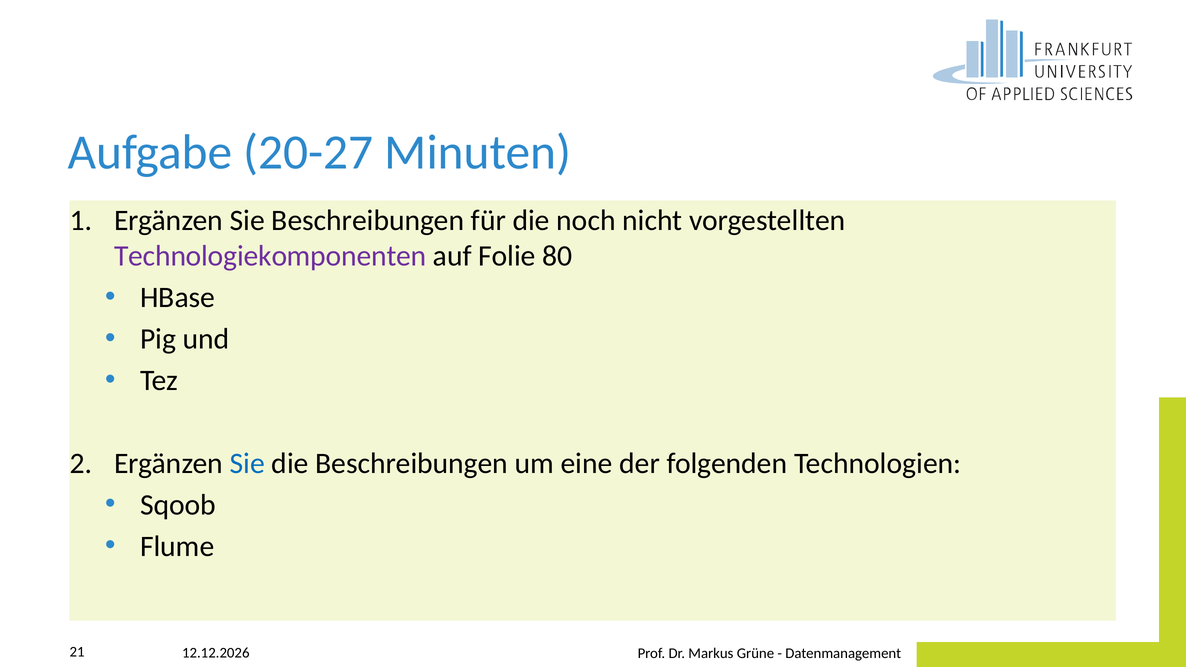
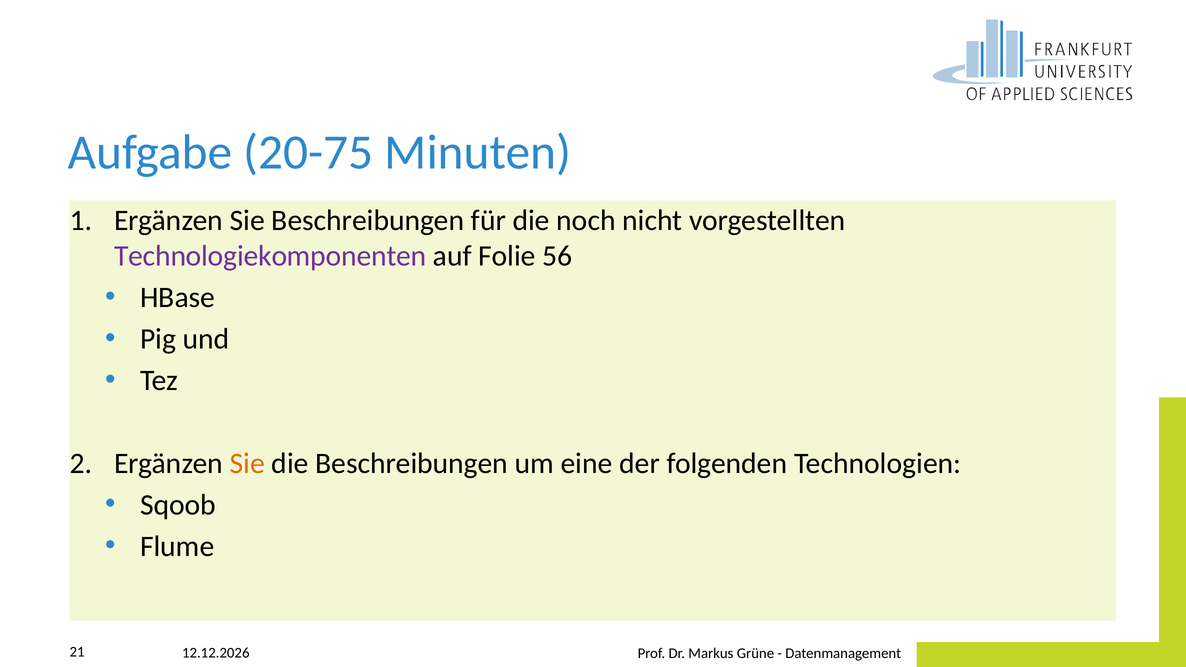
20-27: 20-27 -> 20-75
80: 80 -> 56
Sie at (247, 463) colour: blue -> orange
